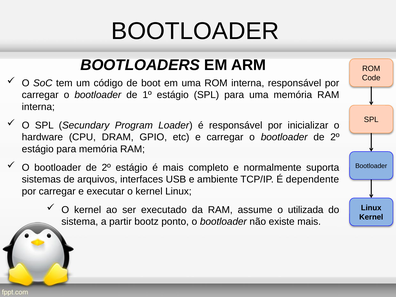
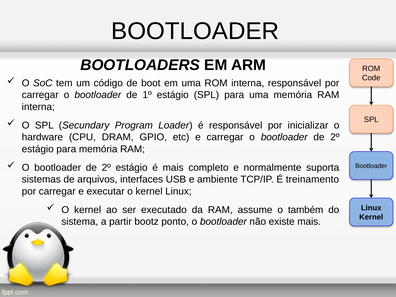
dependente: dependente -> treinamento
utilizada: utilizada -> também
